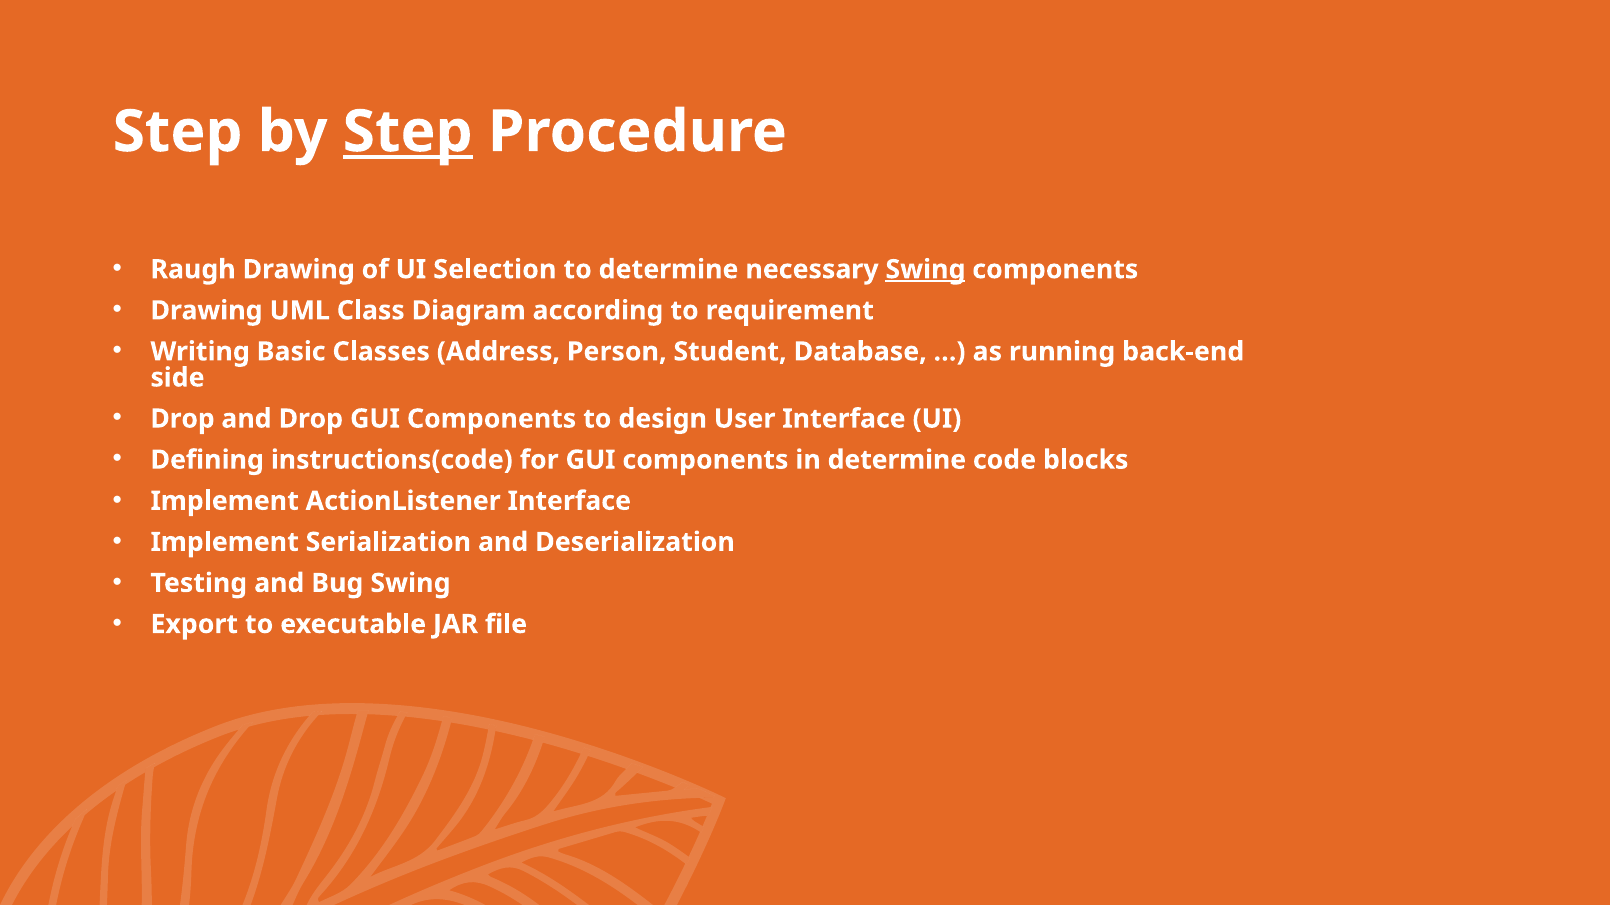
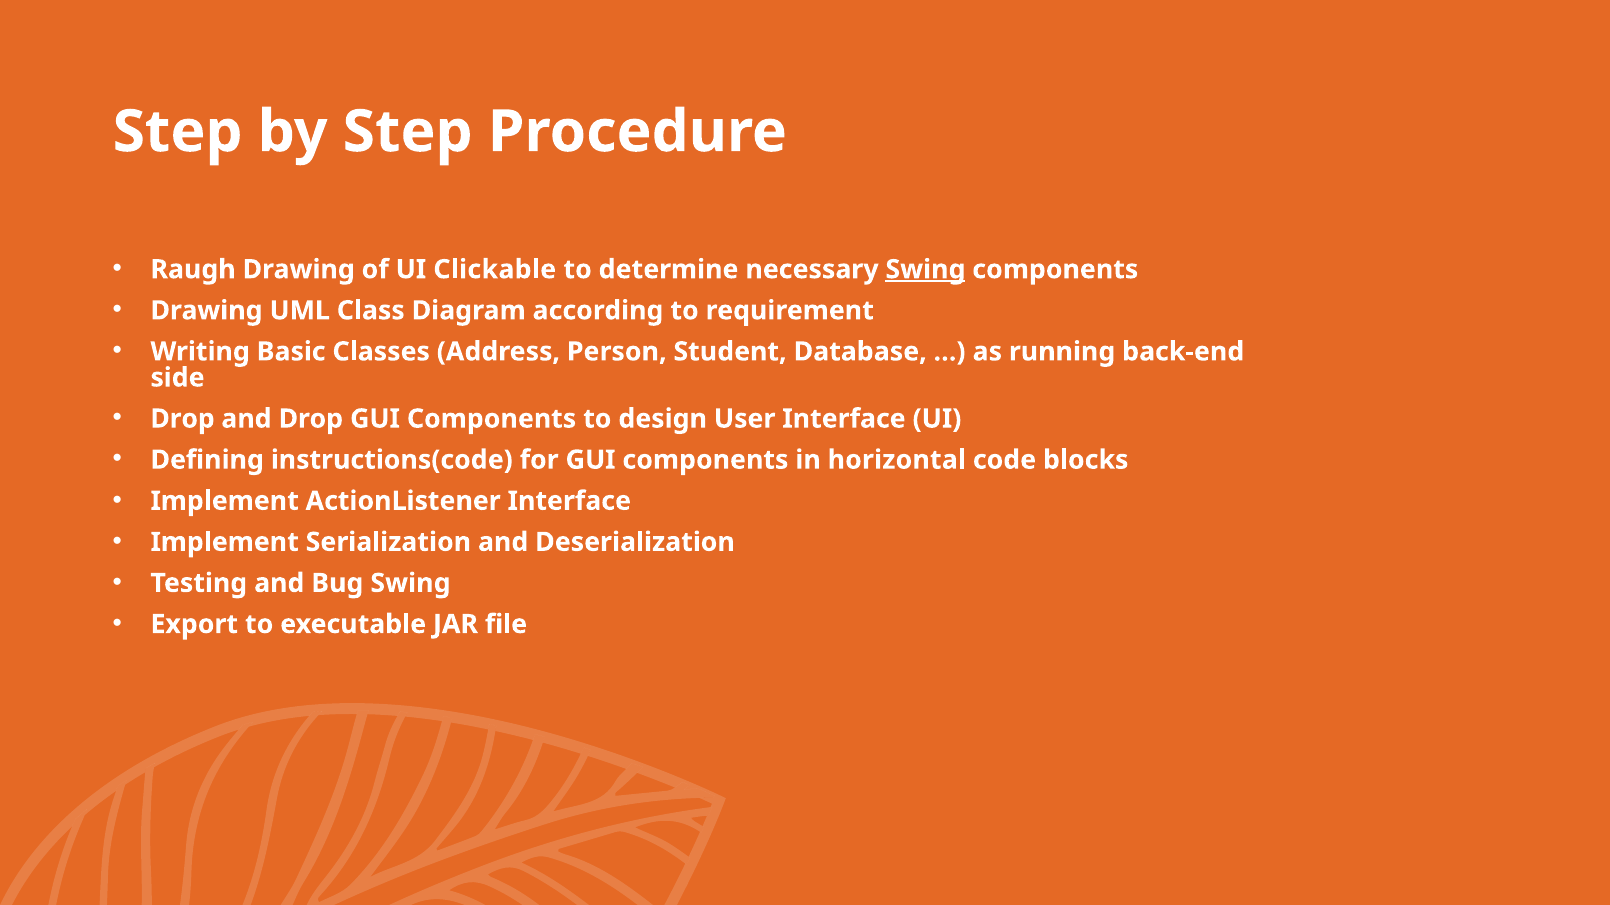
Step at (408, 132) underline: present -> none
Selection: Selection -> Clickable
in determine: determine -> horizontal
